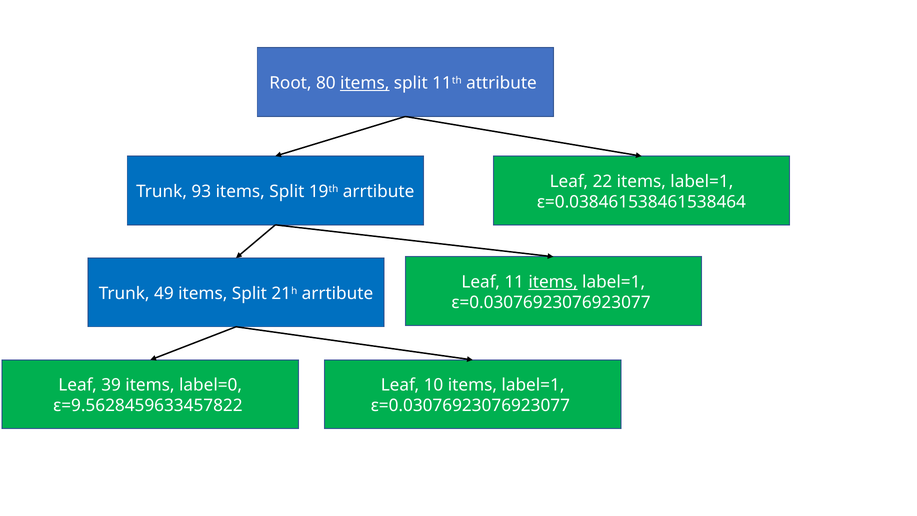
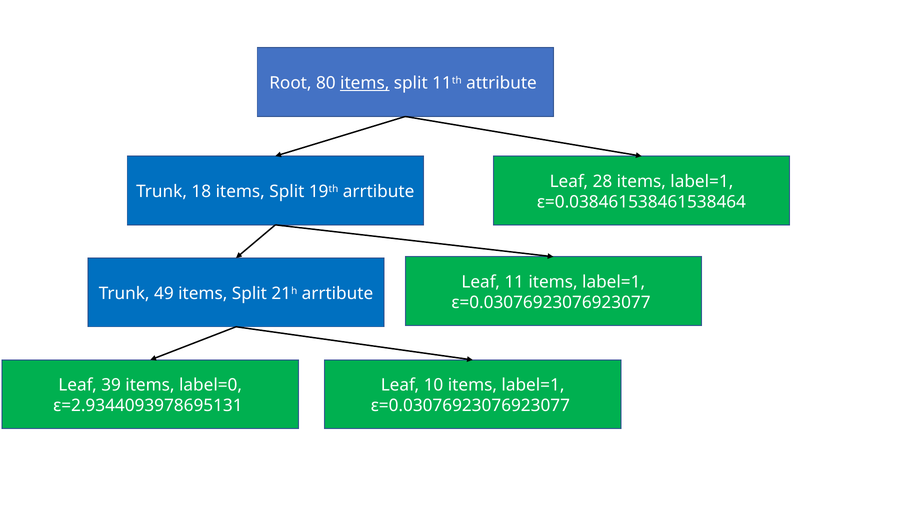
22: 22 -> 28
93: 93 -> 18
items at (553, 282) underline: present -> none
ε=9.5628459633457822: ε=9.5628459633457822 -> ε=2.9344093978695131
